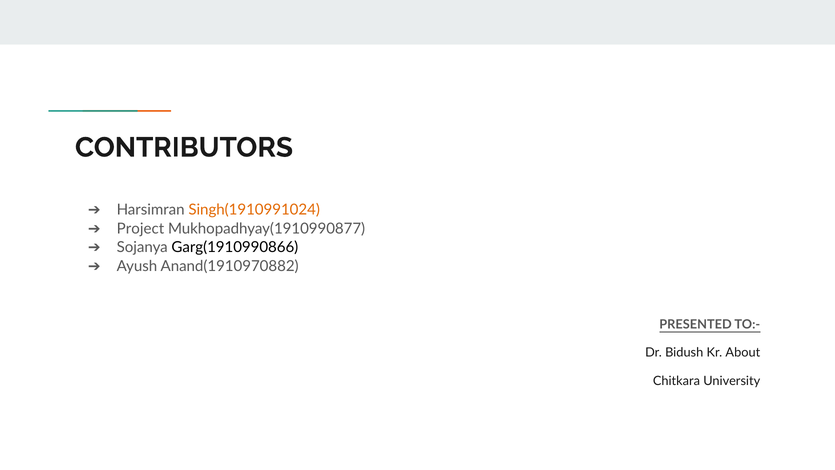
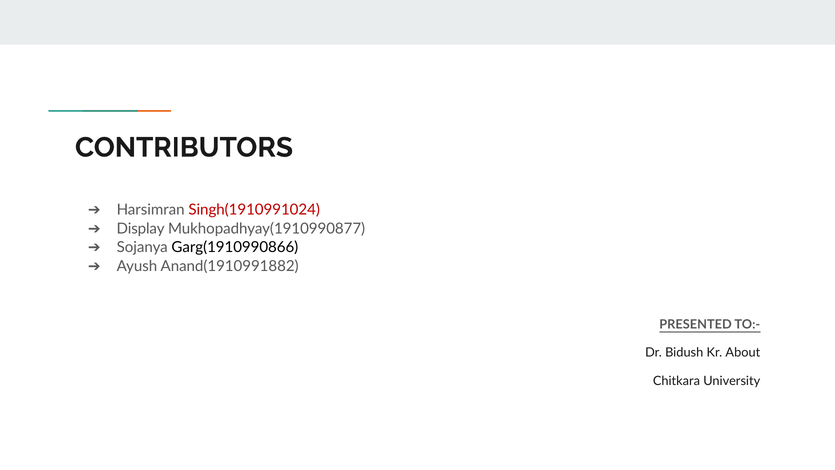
Singh(1910991024 colour: orange -> red
Project: Project -> Display
Anand(1910970882: Anand(1910970882 -> Anand(1910991882
